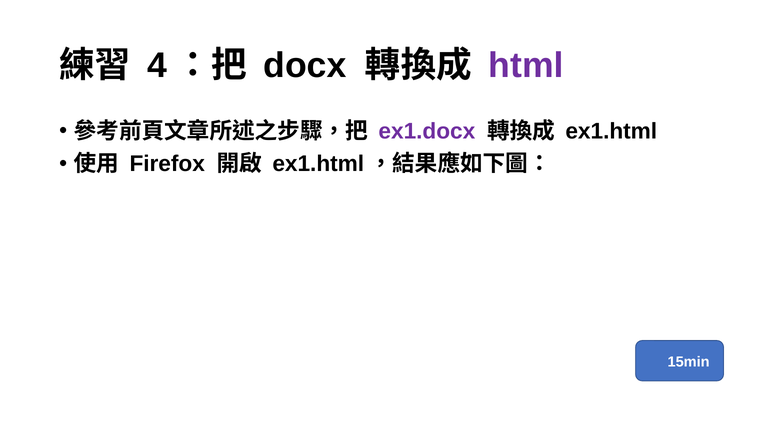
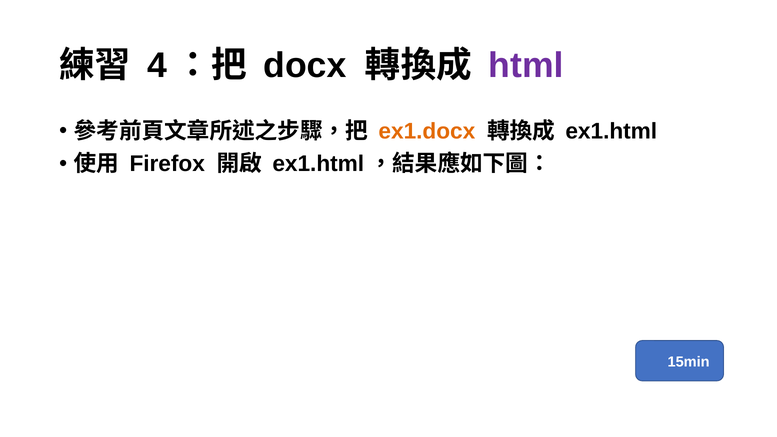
ex1.docx colour: purple -> orange
